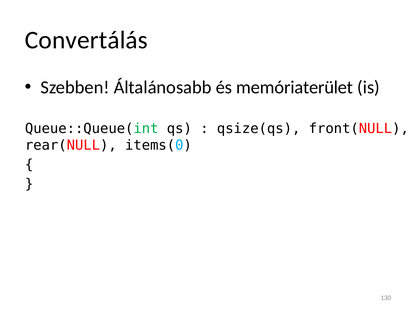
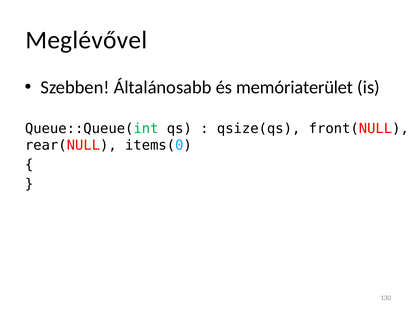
Convertálás: Convertálás -> Meglévővel
